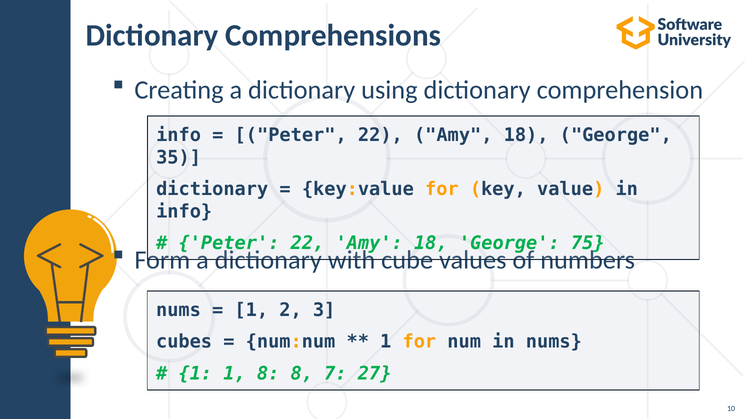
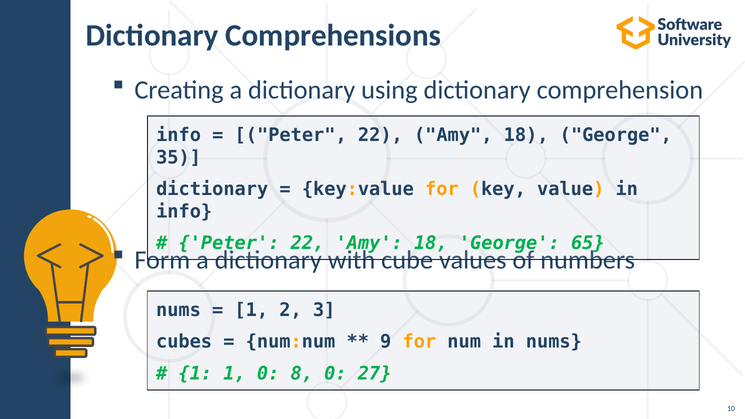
75: 75 -> 65
1 at (386, 342): 1 -> 9
1 8: 8 -> 0
8 7: 7 -> 0
